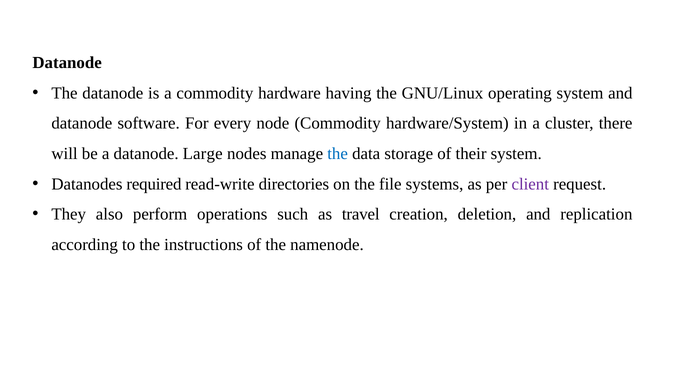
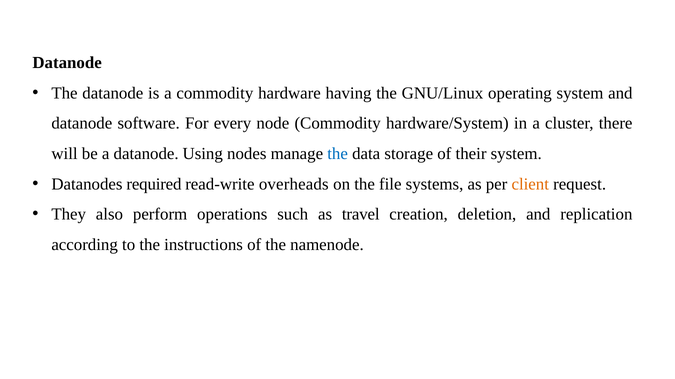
Large: Large -> Using
directories: directories -> overheads
client colour: purple -> orange
